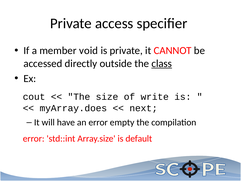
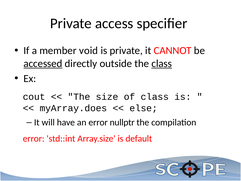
accessed underline: none -> present
of write: write -> class
next: next -> else
empty: empty -> nullptr
